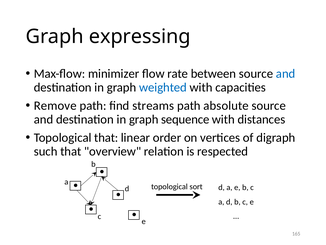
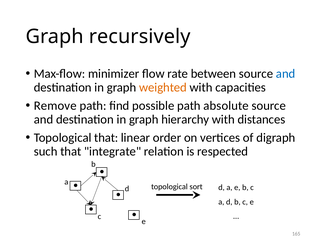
expressing: expressing -> recursively
weighted colour: blue -> orange
streams: streams -> possible
sequence: sequence -> hierarchy
overview: overview -> integrate
